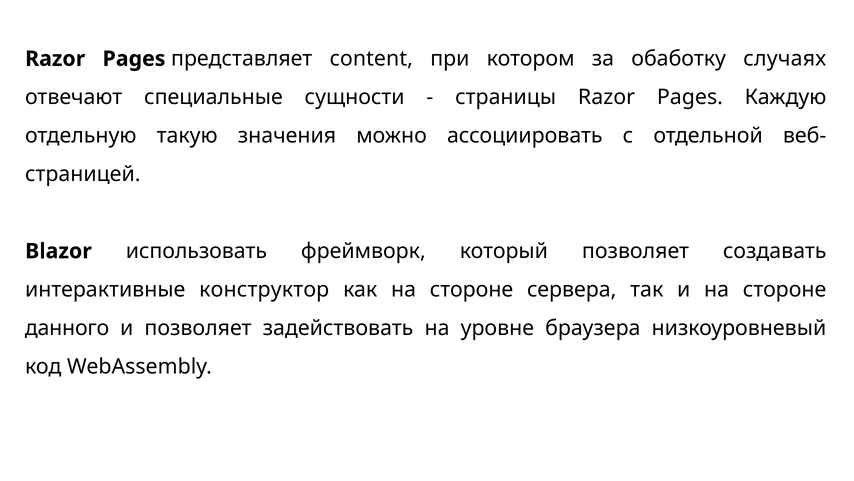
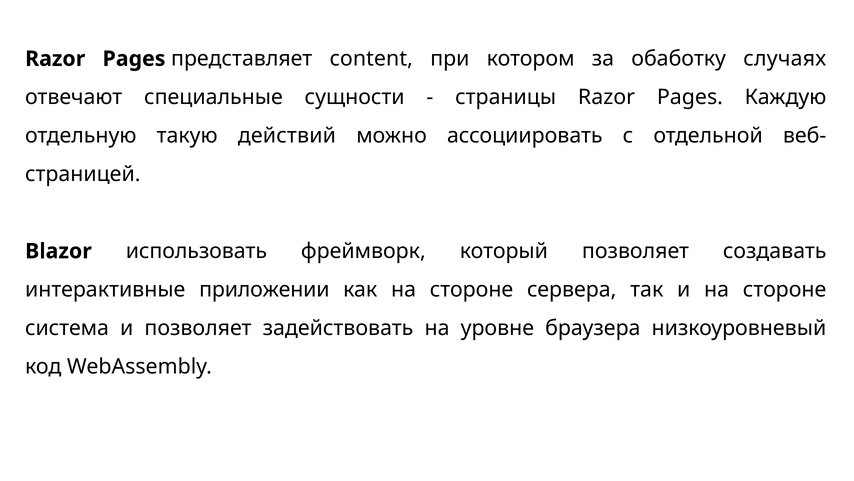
значения: значения -> действий
конструктор: конструктор -> приложении
данного: данного -> система
